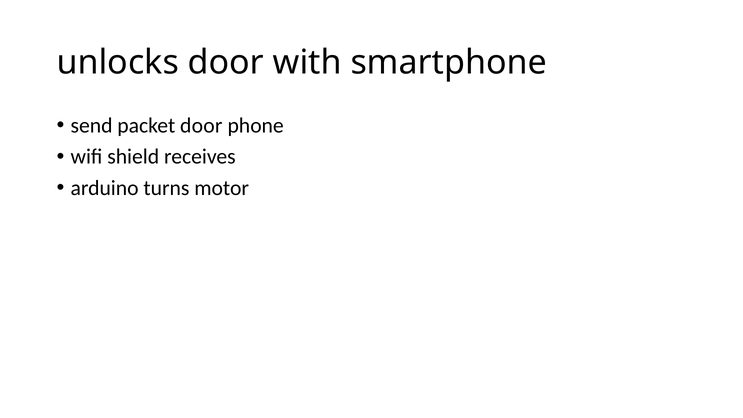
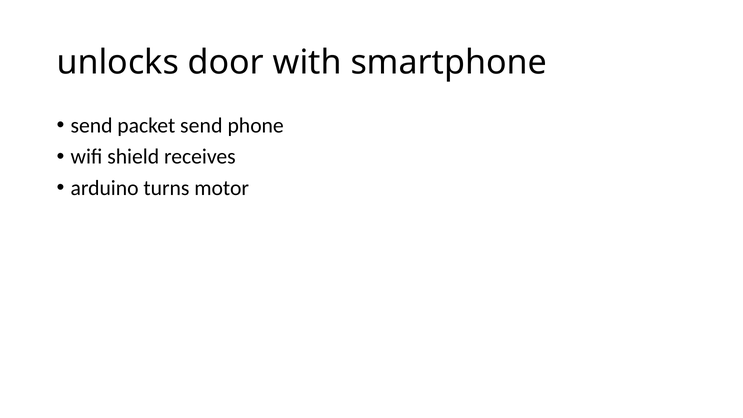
packet door: door -> send
